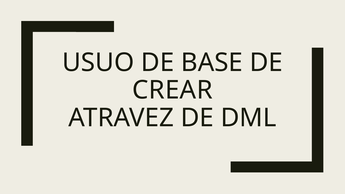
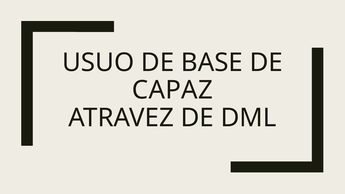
CREAR: CREAR -> CAPAZ
